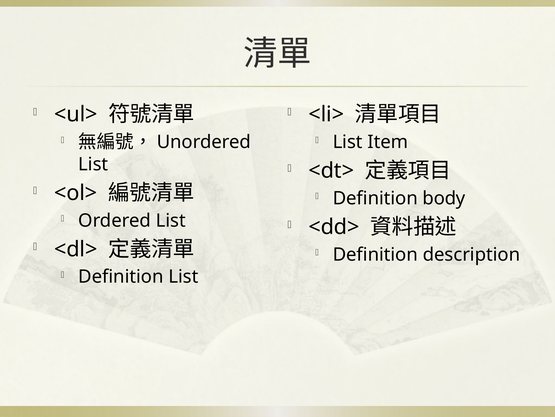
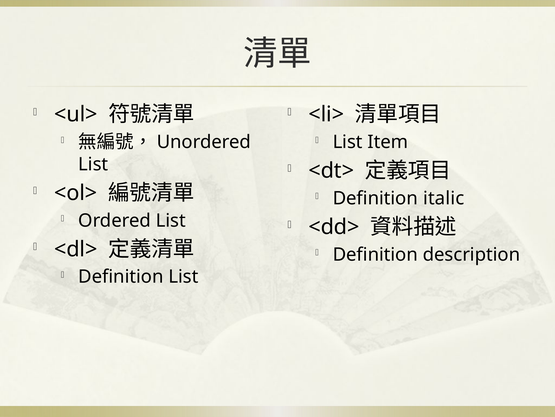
body: body -> italic
